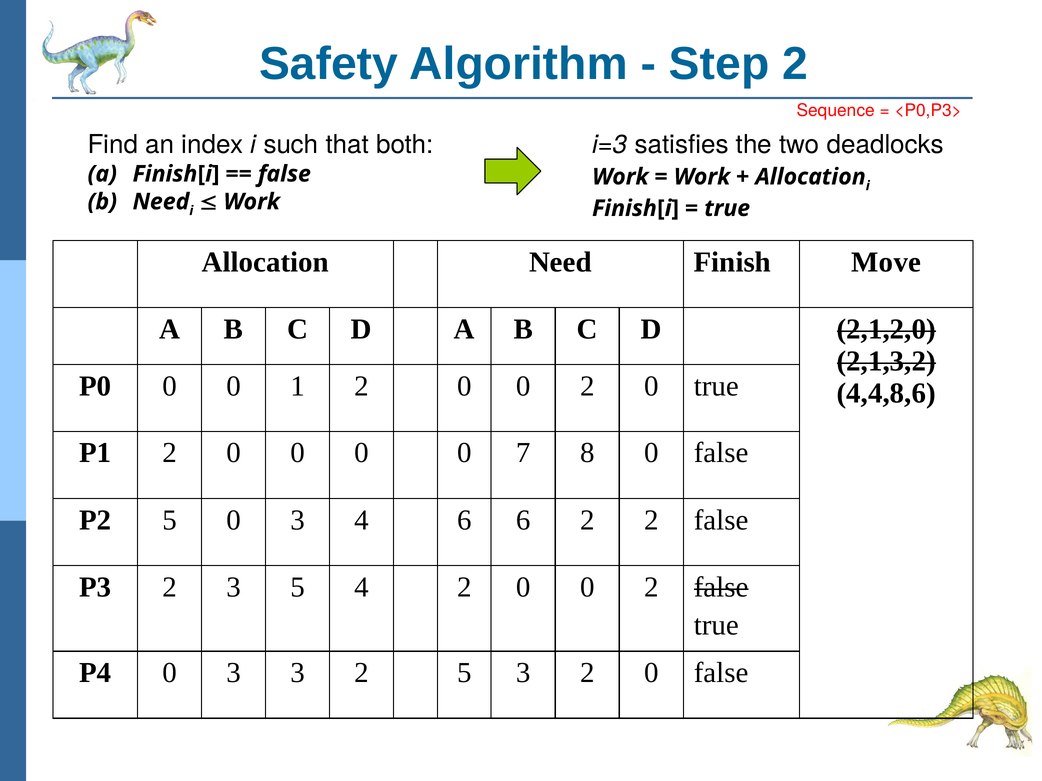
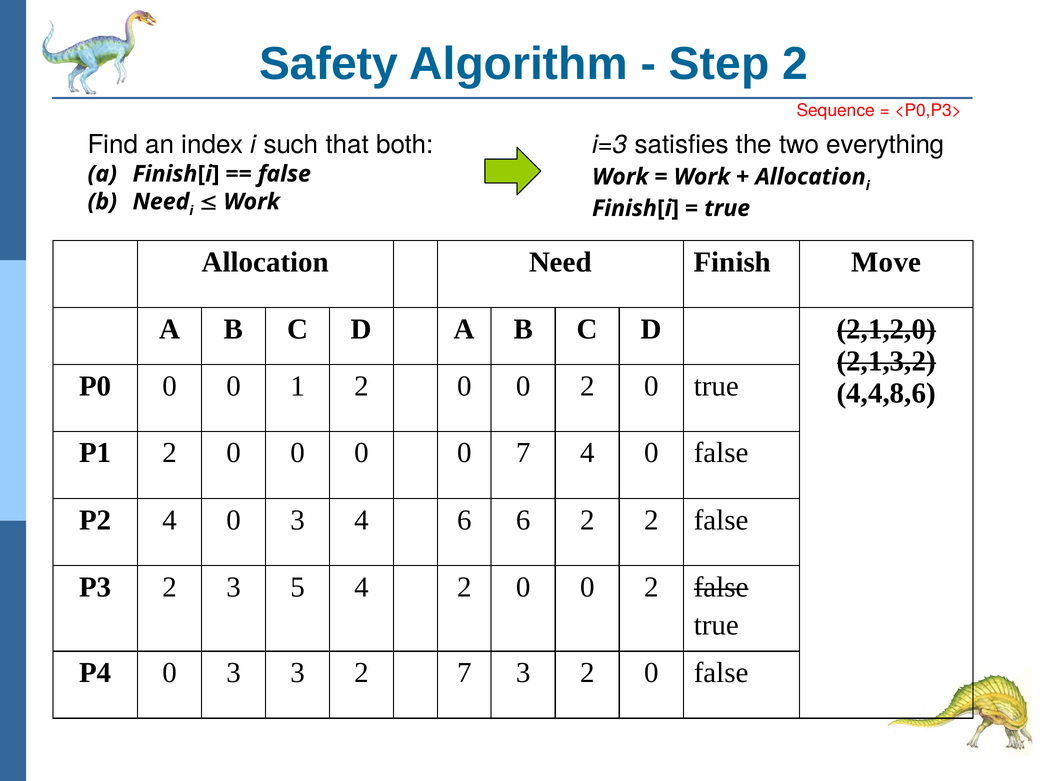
deadlocks: deadlocks -> everything
7 8: 8 -> 4
P2 5: 5 -> 4
2 5: 5 -> 7
